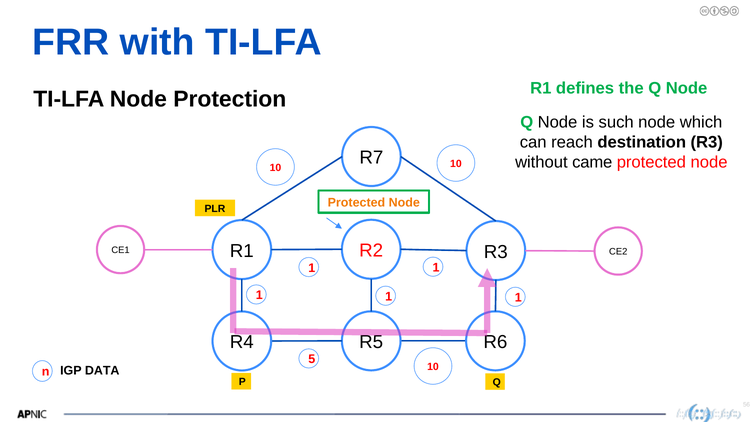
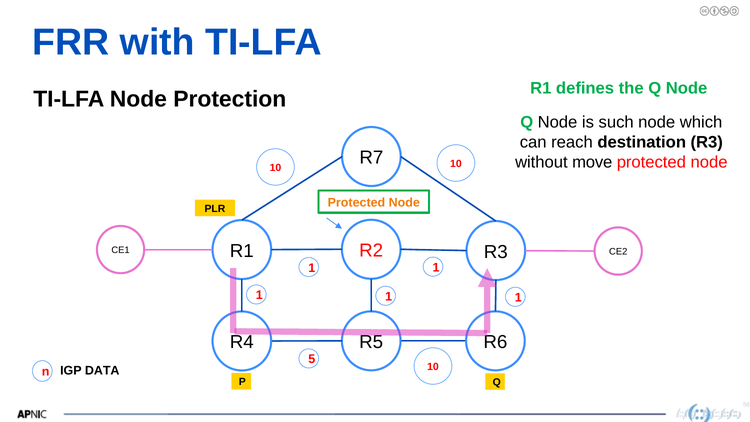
came: came -> move
